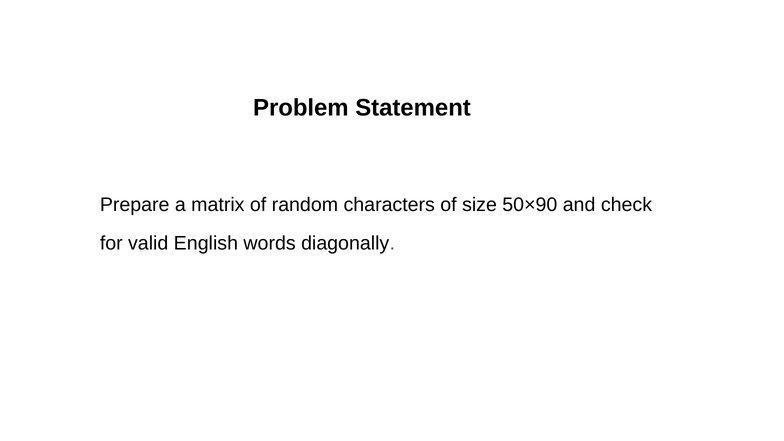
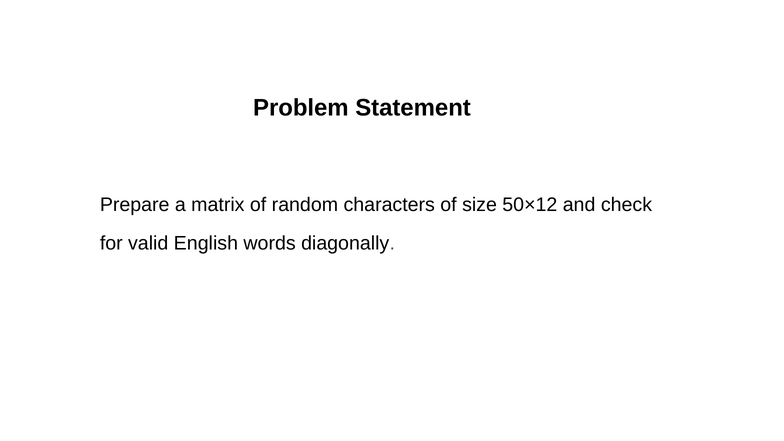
50×90: 50×90 -> 50×12
